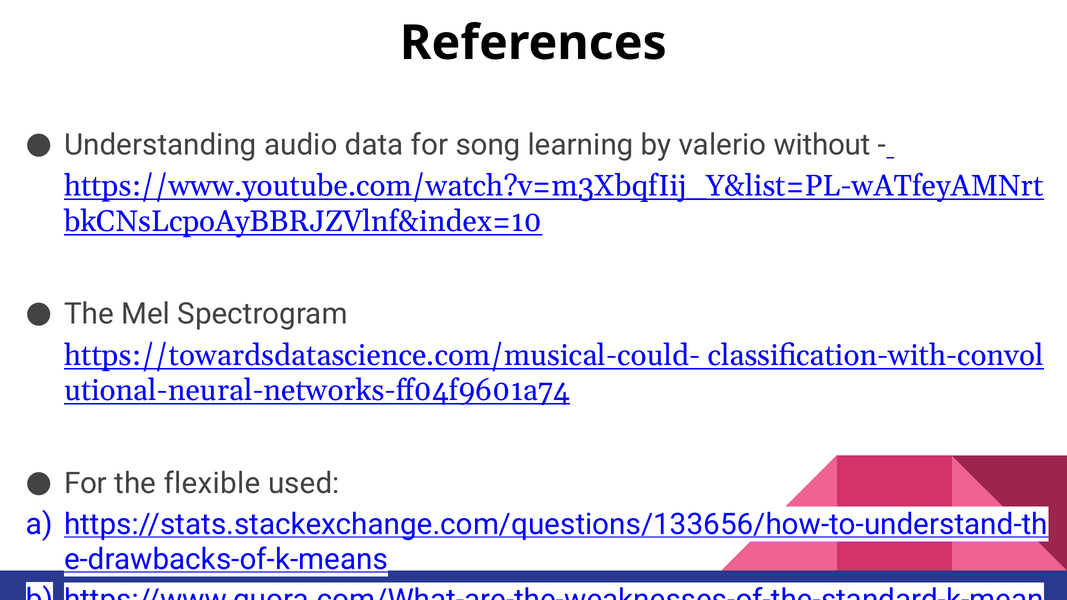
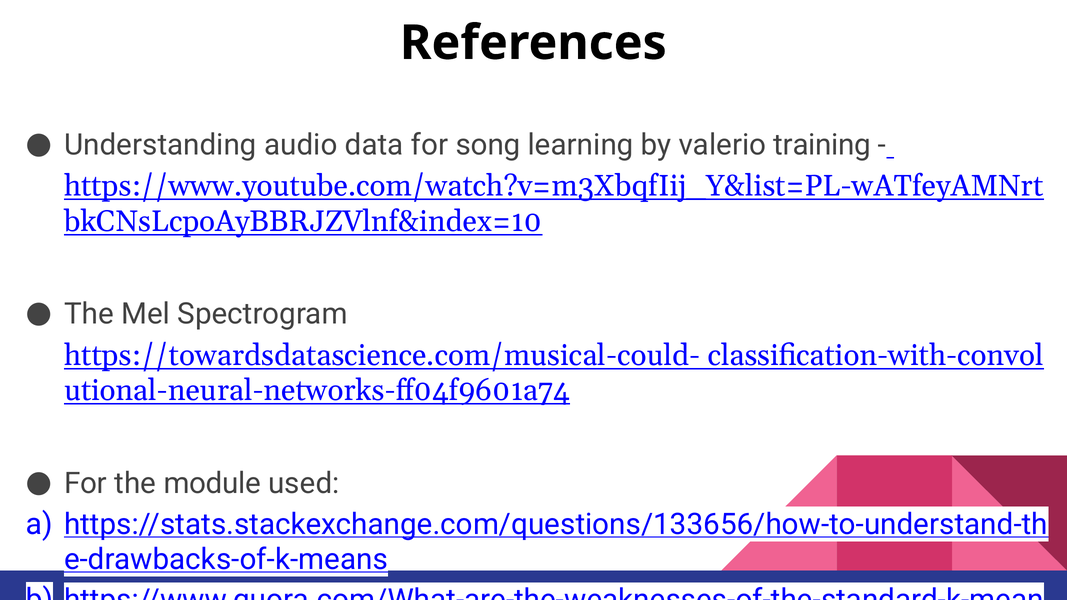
without: without -> training
flexible: flexible -> module
